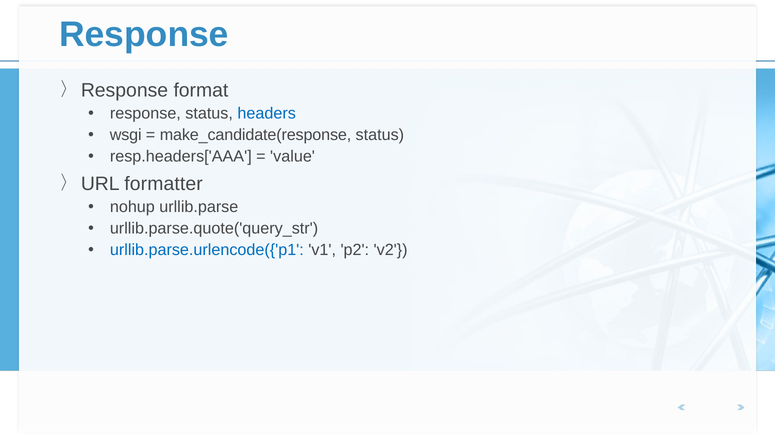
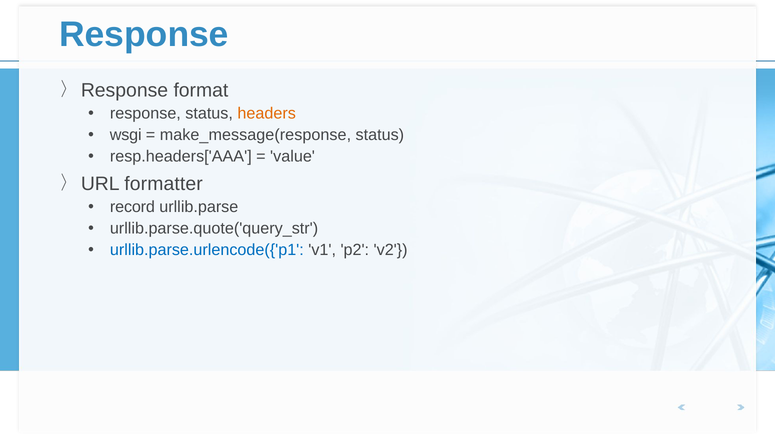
headers colour: blue -> orange
make_candidate(response: make_candidate(response -> make_message(response
nohup: nohup -> record
